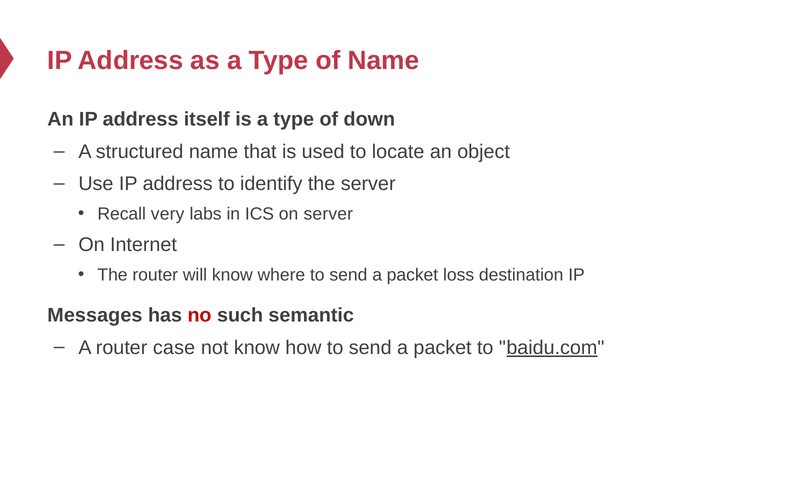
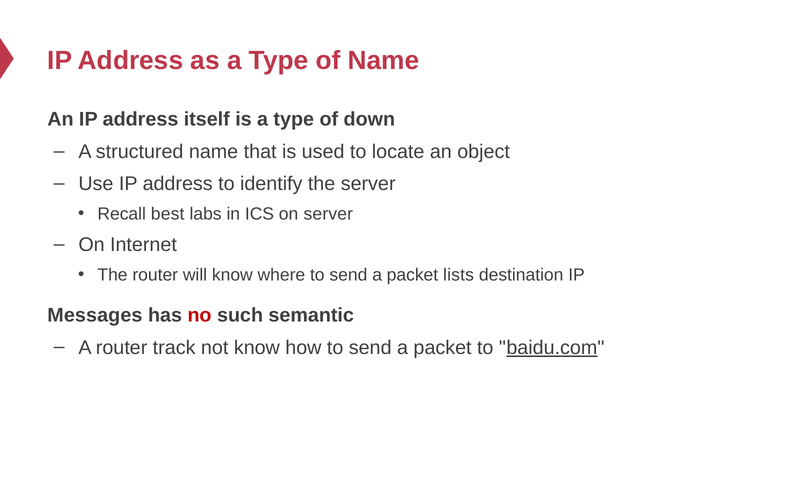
very: very -> best
loss: loss -> lists
case: case -> track
